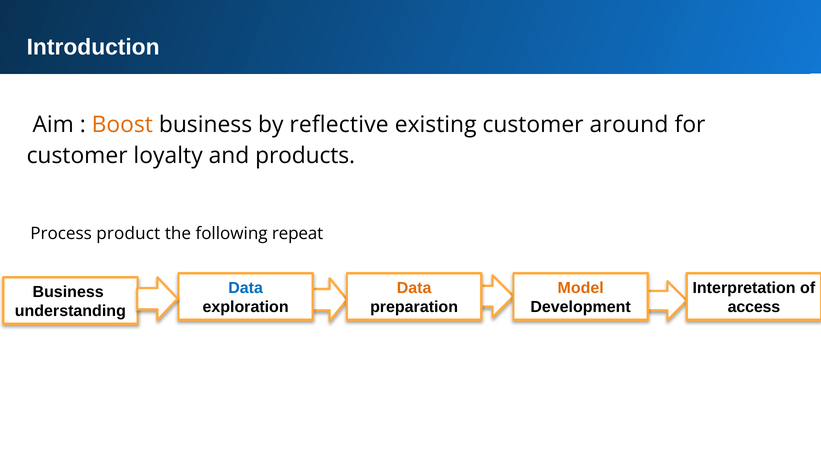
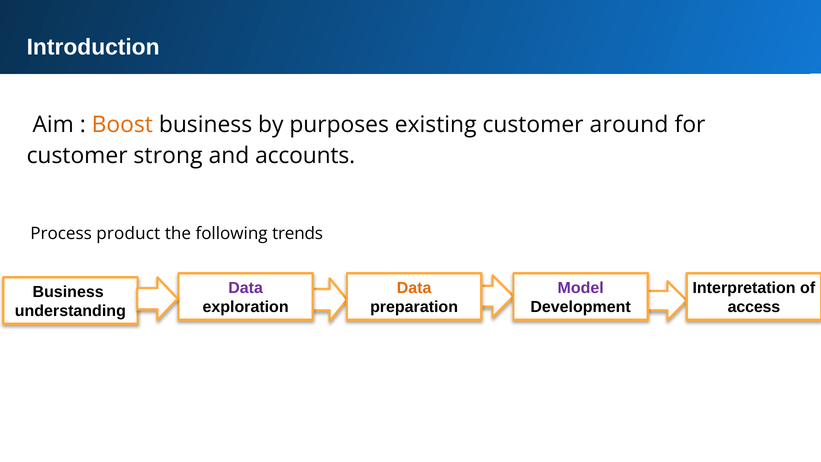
reflective: reflective -> purposes
loyalty: loyalty -> strong
products: products -> accounts
repeat: repeat -> trends
Data at (246, 288) colour: blue -> purple
Model colour: orange -> purple
